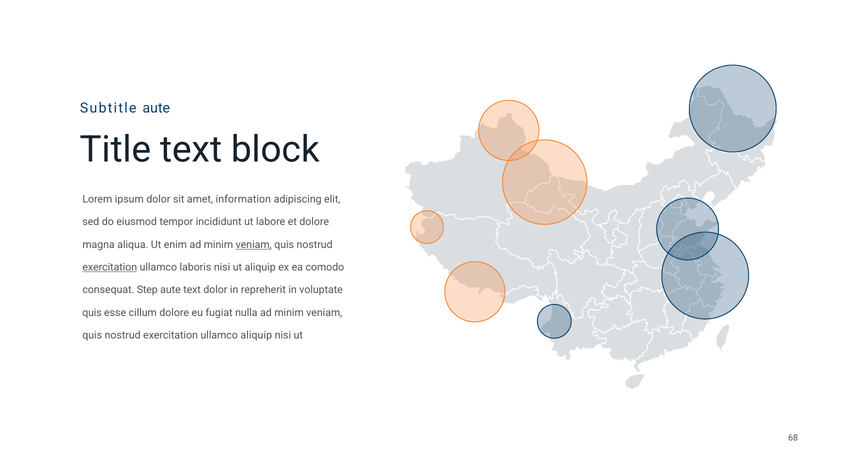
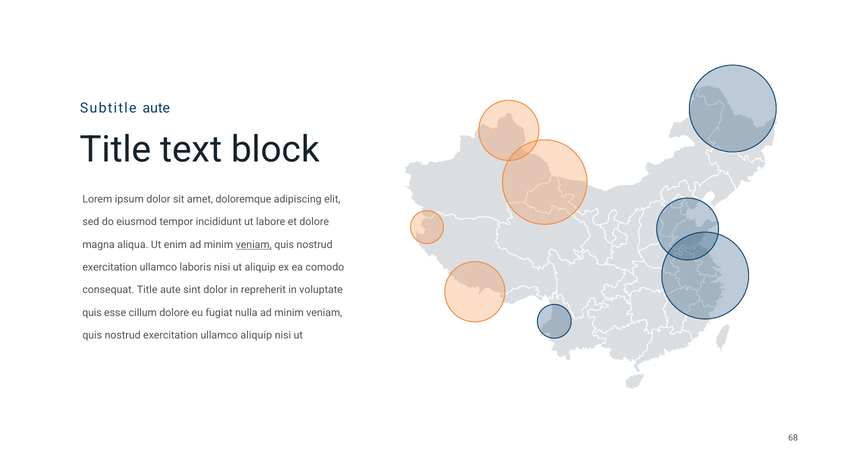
information: information -> doloremque
exercitation at (110, 267) underline: present -> none
consequat Step: Step -> Title
aute text: text -> sint
